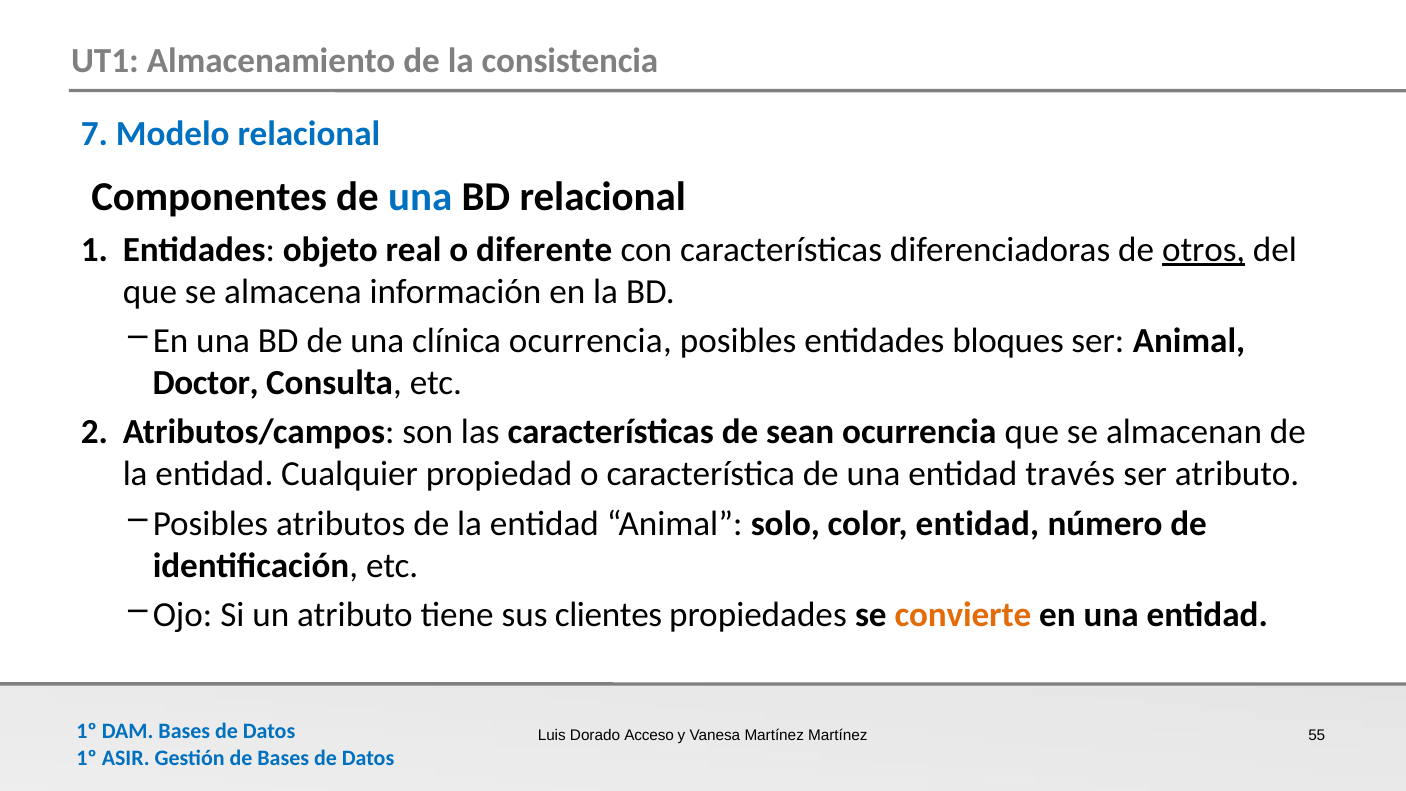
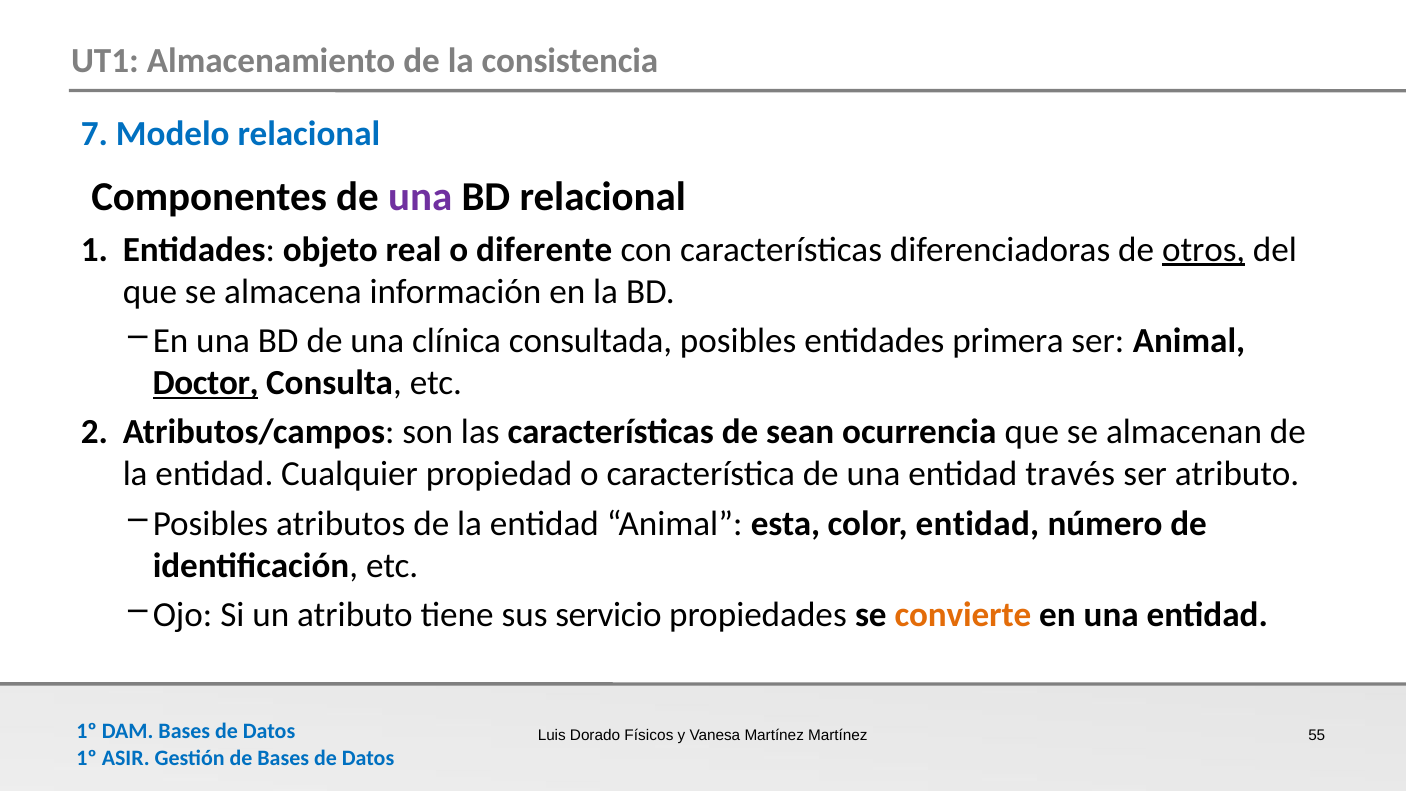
una at (420, 197) colour: blue -> purple
clínica ocurrencia: ocurrencia -> consultada
bloques: bloques -> primera
Doctor underline: none -> present
solo: solo -> esta
clientes: clientes -> servicio
Acceso: Acceso -> Físicos
